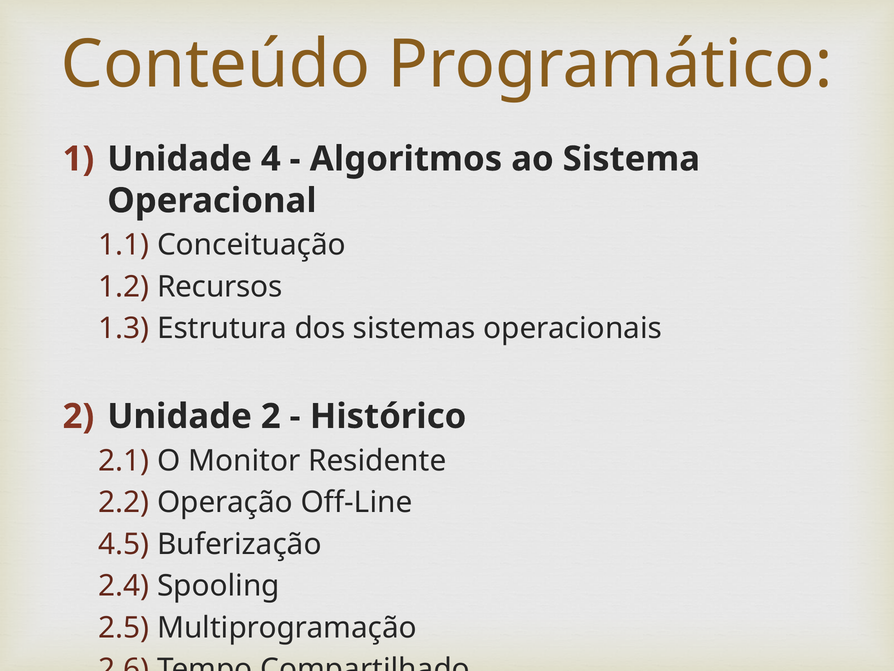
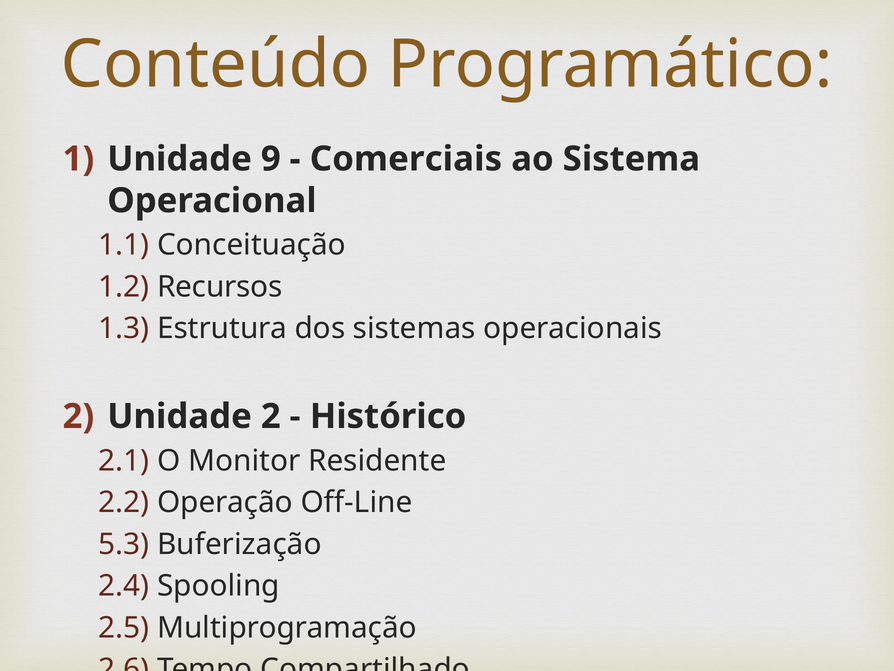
4: 4 -> 9
Algoritmos: Algoritmos -> Comerciais
4.5: 4.5 -> 5.3
